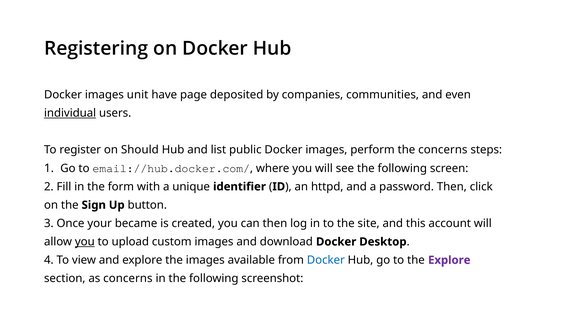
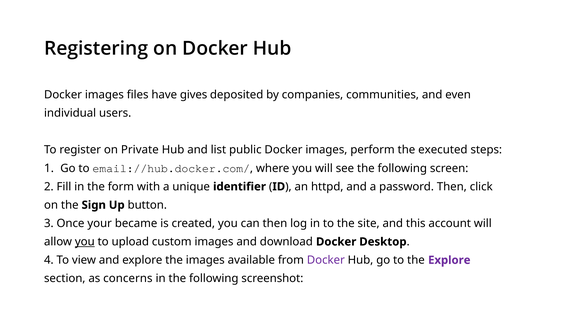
unit: unit -> files
page: page -> gives
individual underline: present -> none
Should: Should -> Private
the concerns: concerns -> executed
Docker at (326, 260) colour: blue -> purple
